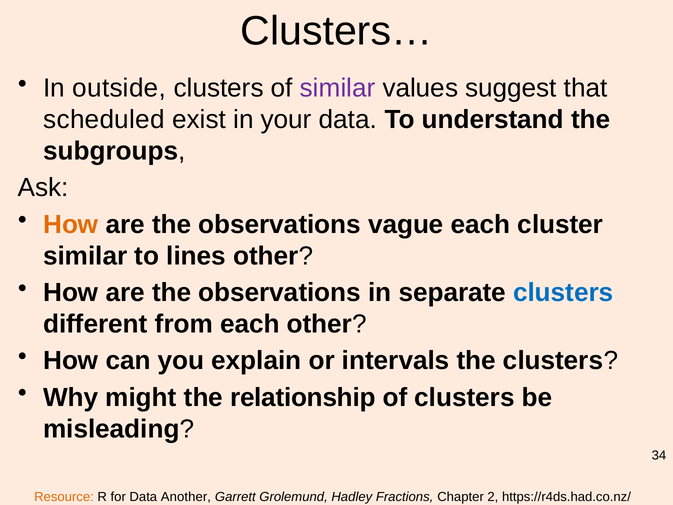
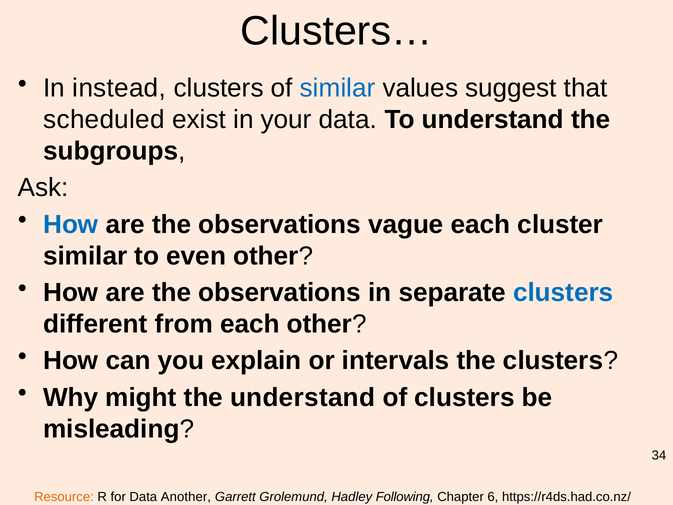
outside: outside -> instead
similar at (338, 88) colour: purple -> blue
How at (71, 224) colour: orange -> blue
lines: lines -> even
the relationship: relationship -> understand
Fractions: Fractions -> Following
2: 2 -> 6
